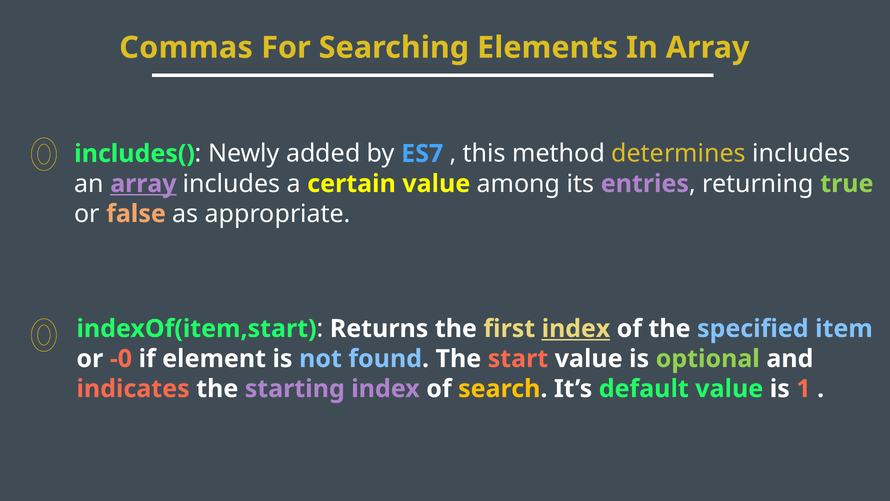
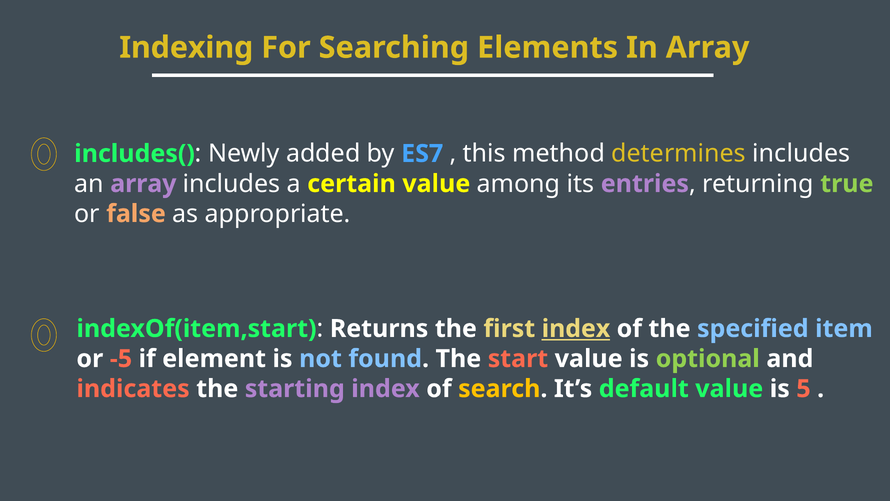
Commas: Commas -> Indexing
array at (143, 184) underline: present -> none
-0: -0 -> -5
1: 1 -> 5
